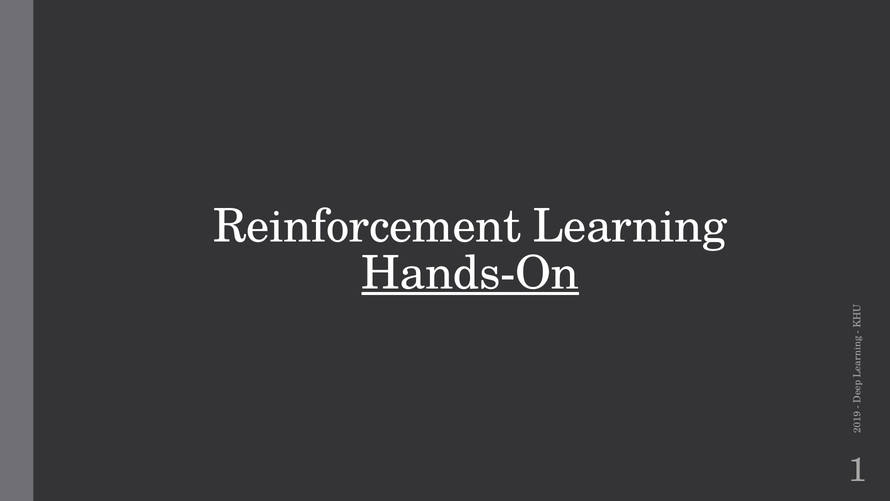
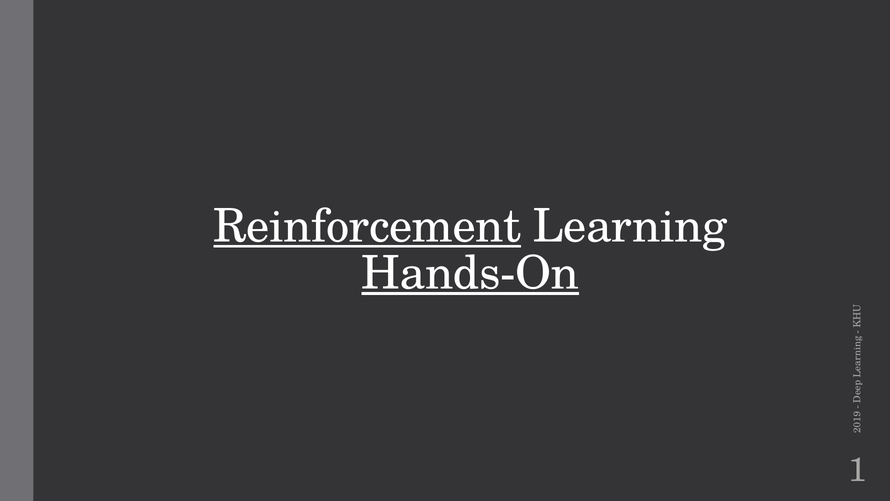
Reinforcement underline: none -> present
